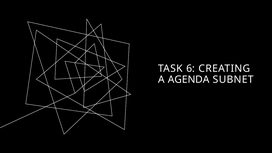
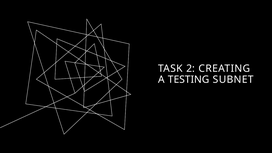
6: 6 -> 2
AGENDA: AGENDA -> TESTING
